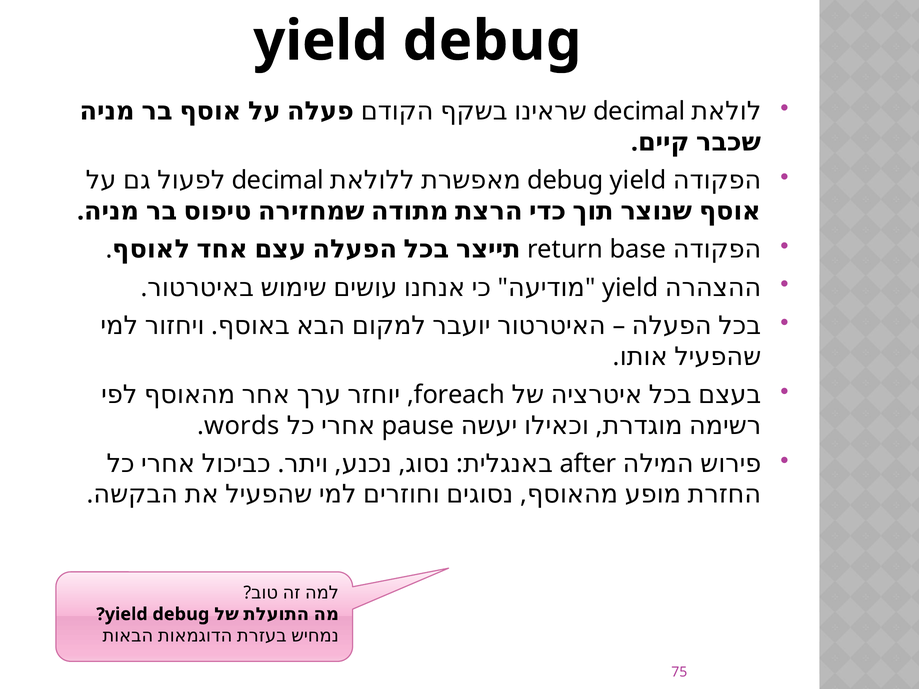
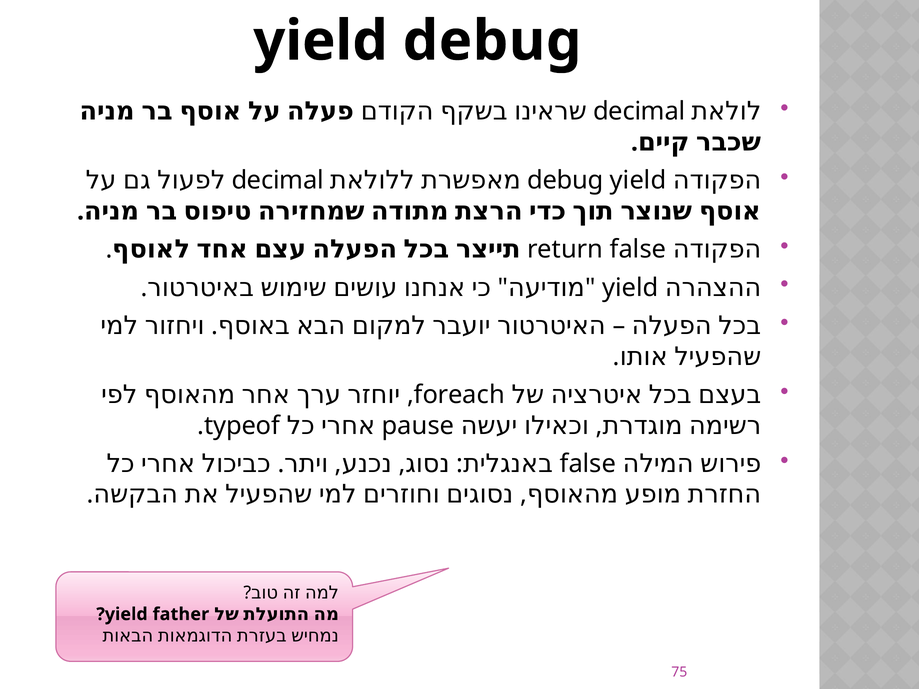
return base: base -> false
words: words -> typeof
after at (588, 464): after -> false
debug at (181, 614): debug -> father
